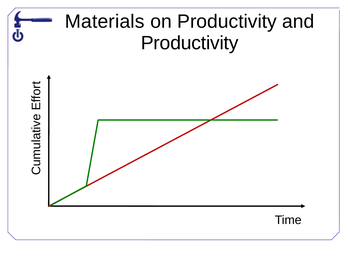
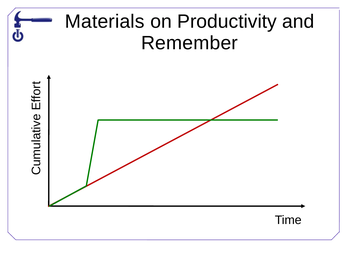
Productivity at (190, 43): Productivity -> Remember
